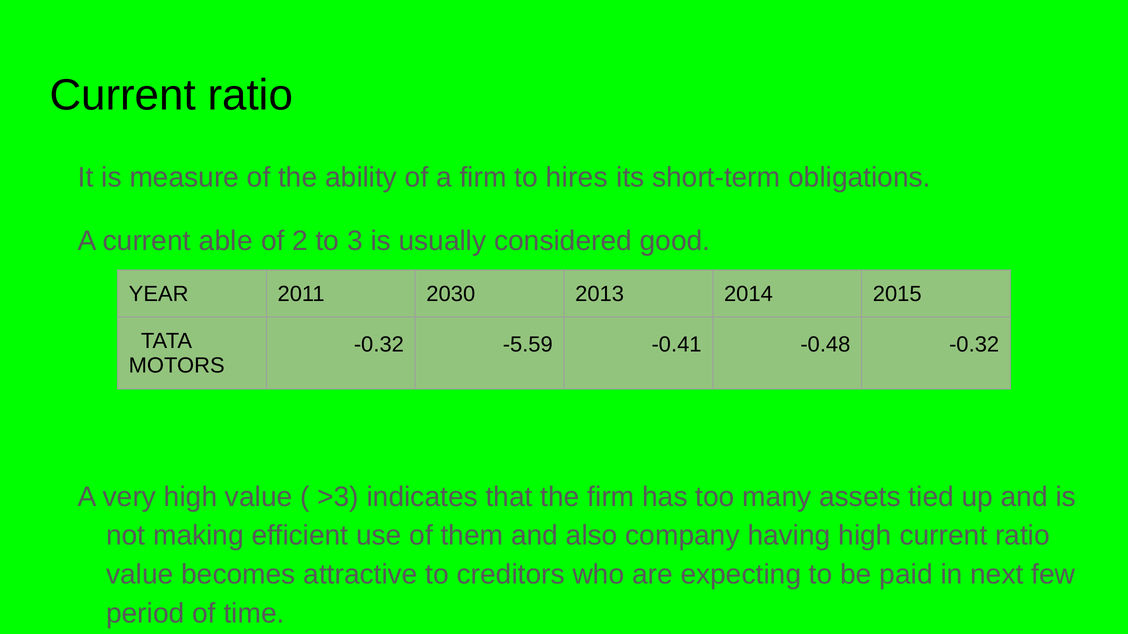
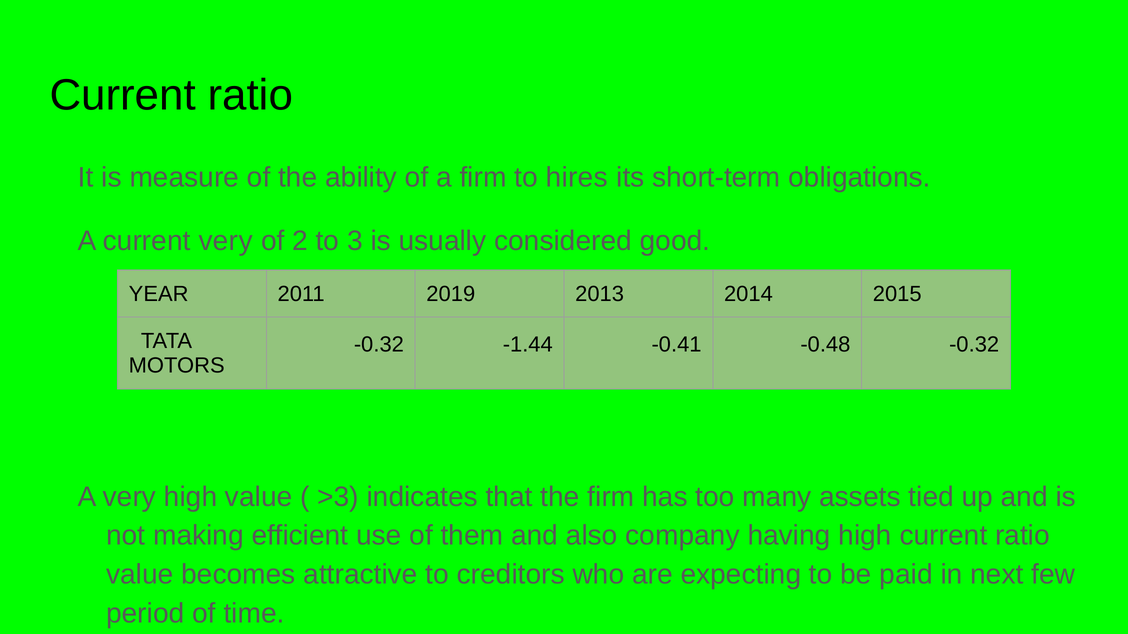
current able: able -> very
2030: 2030 -> 2019
-5.59: -5.59 -> -1.44
